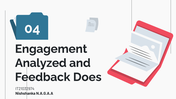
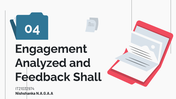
Does: Does -> Shall
